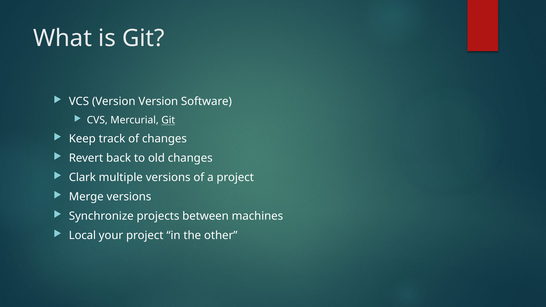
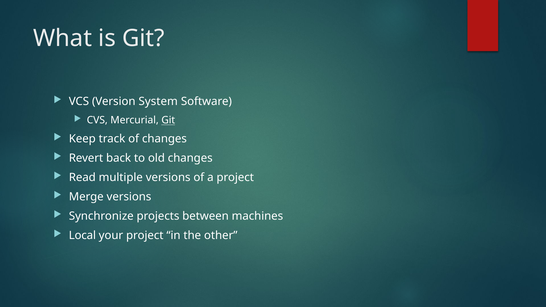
Version Version: Version -> System
Clark: Clark -> Read
